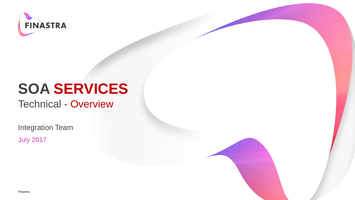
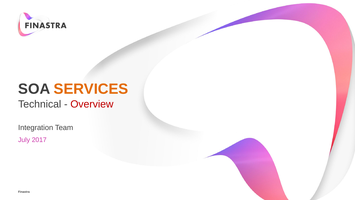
SERVICES colour: red -> orange
